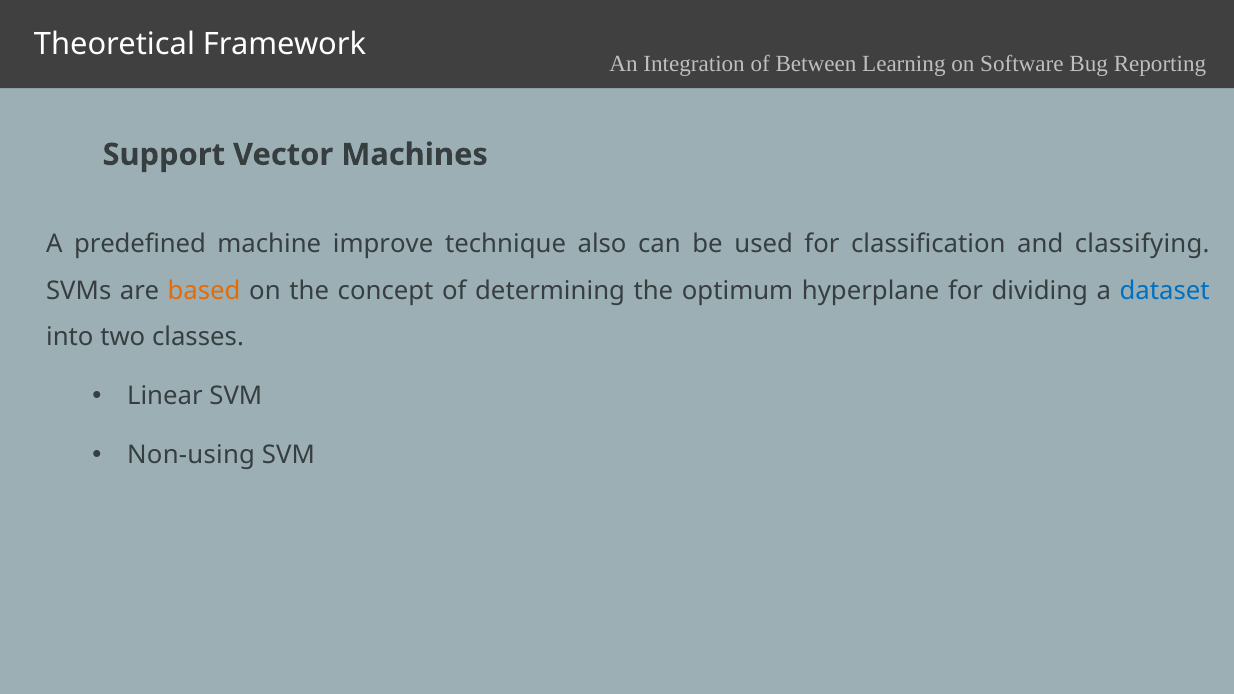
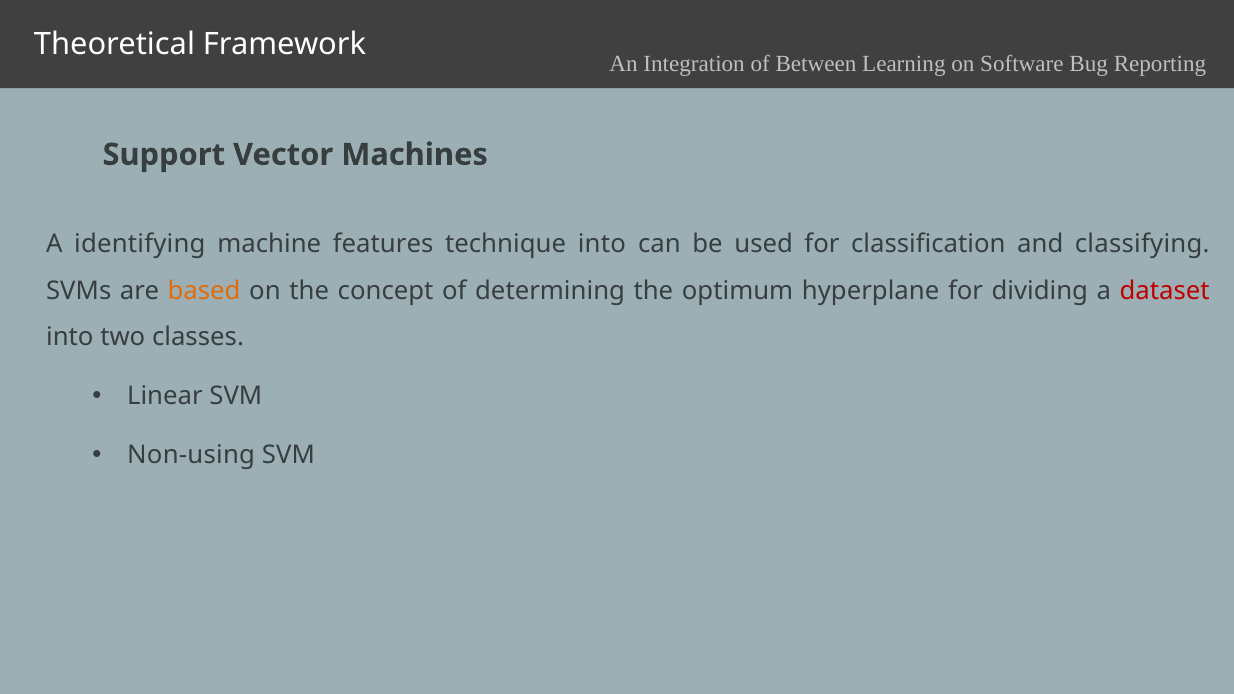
predefined: predefined -> identifying
improve: improve -> features
technique also: also -> into
dataset colour: blue -> red
